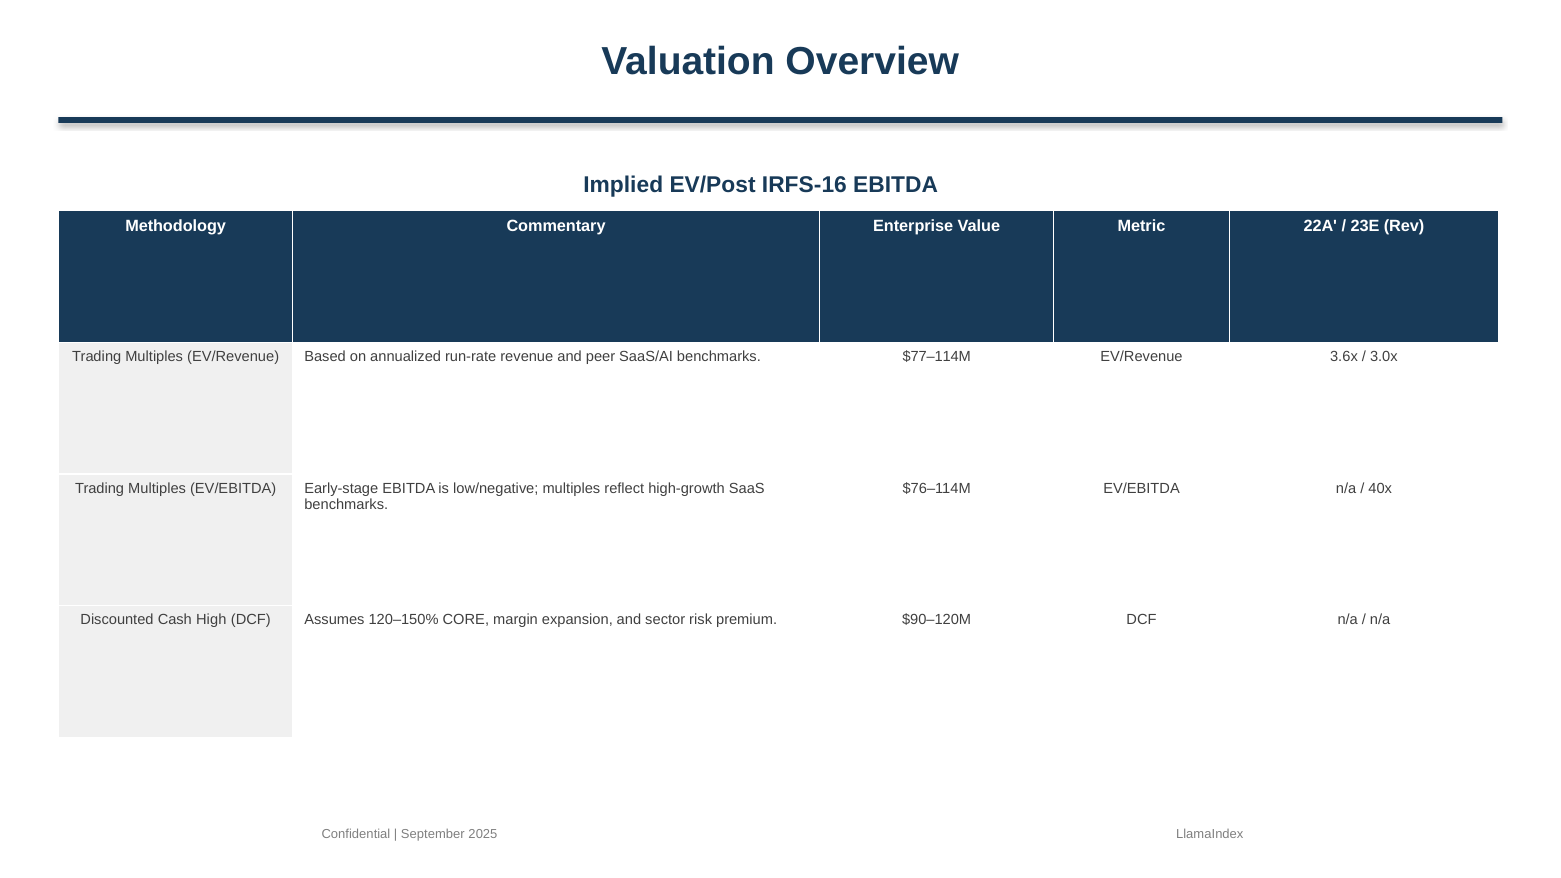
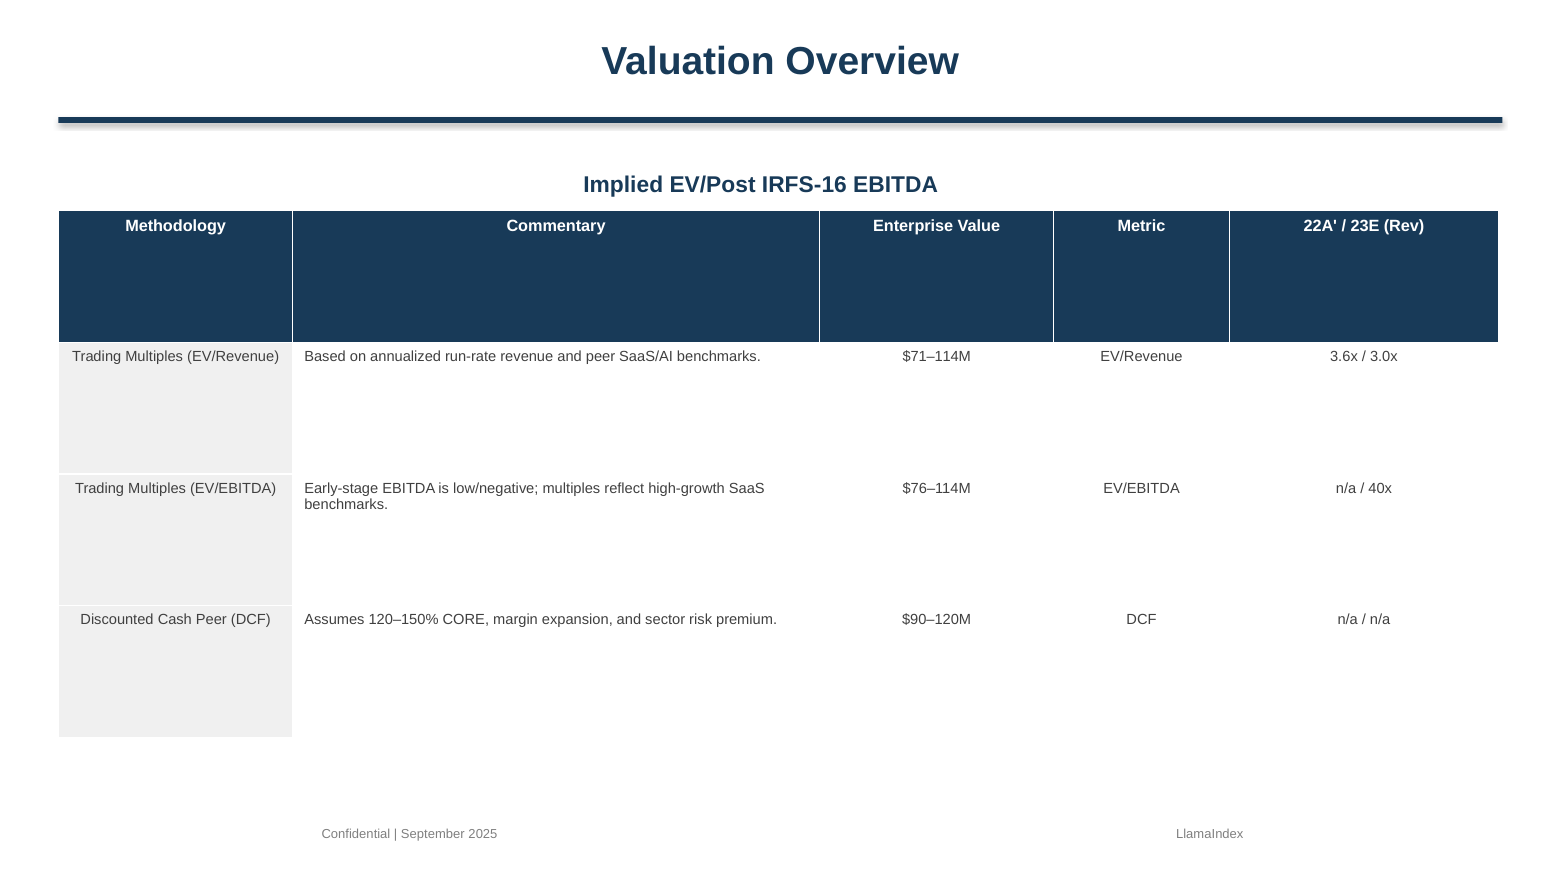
$77–114M: $77–114M -> $71–114M
Cash High: High -> Peer
